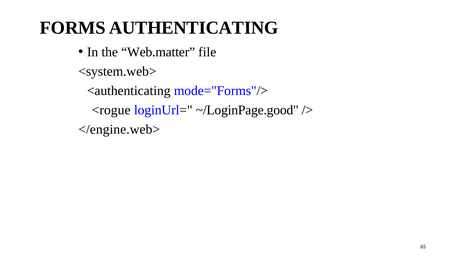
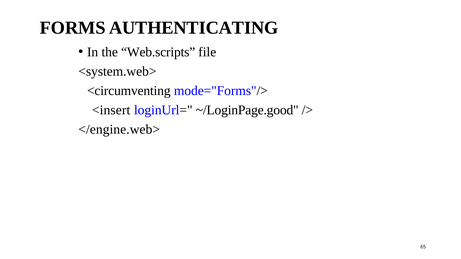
Web.matter: Web.matter -> Web.scripts
<authenticating: <authenticating -> <circumventing
<rogue: <rogue -> <insert
